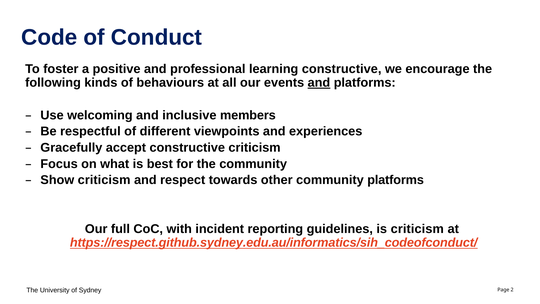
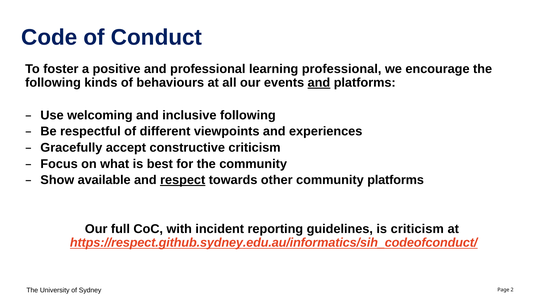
learning constructive: constructive -> professional
inclusive members: members -> following
Show criticism: criticism -> available
respect underline: none -> present
